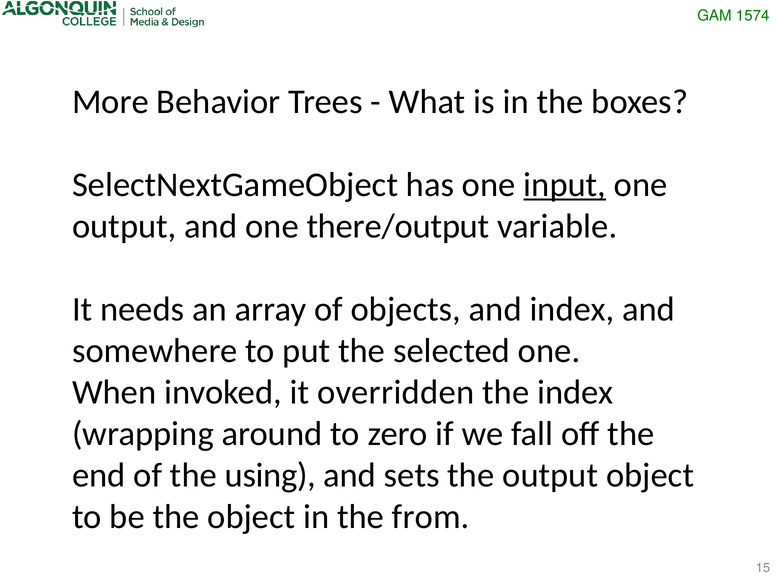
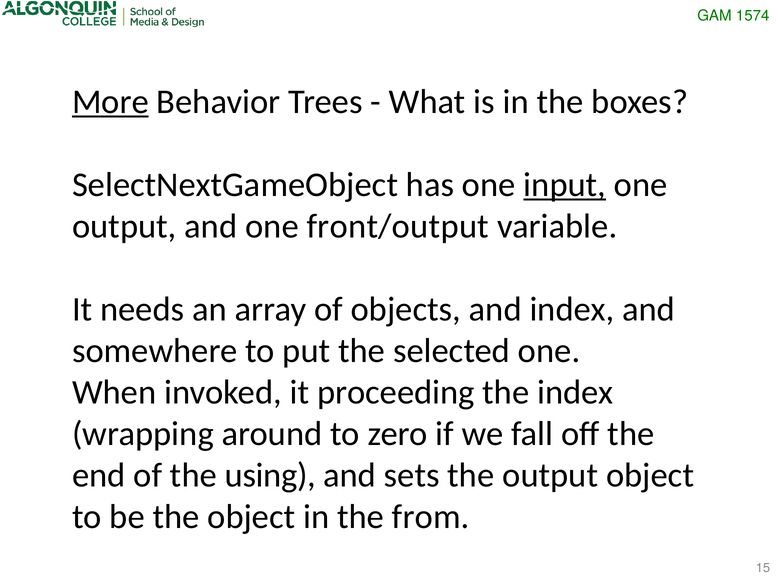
More underline: none -> present
there/output: there/output -> front/output
overridden: overridden -> proceeding
